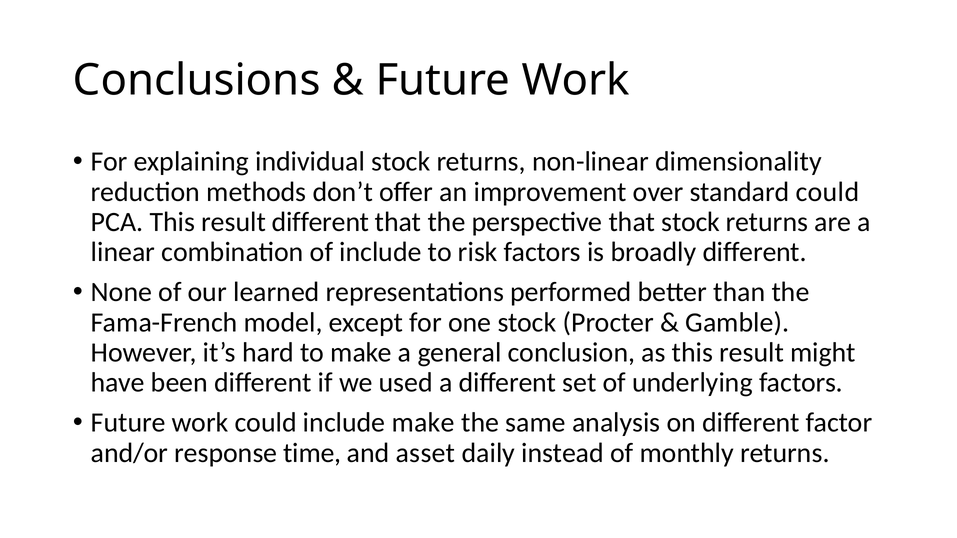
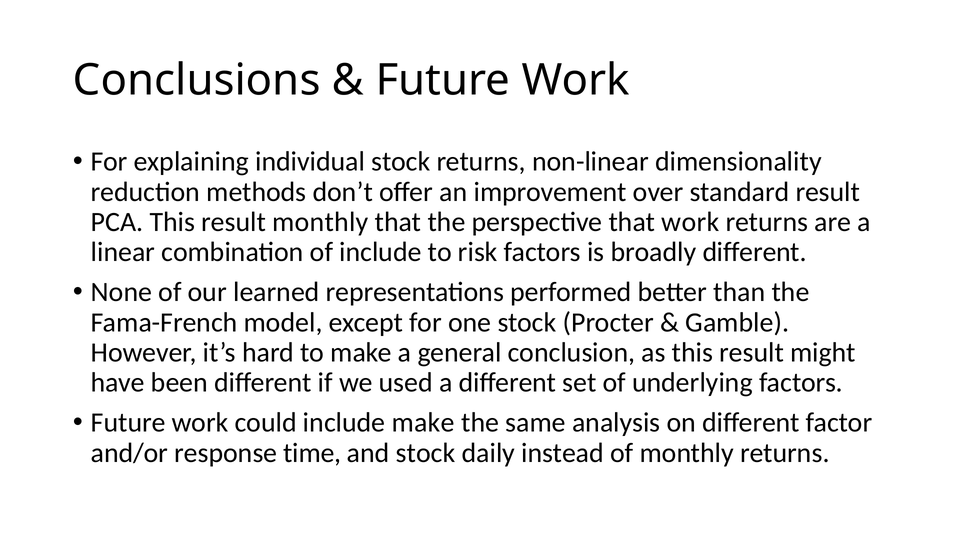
standard could: could -> result
result different: different -> monthly
that stock: stock -> work
and asset: asset -> stock
